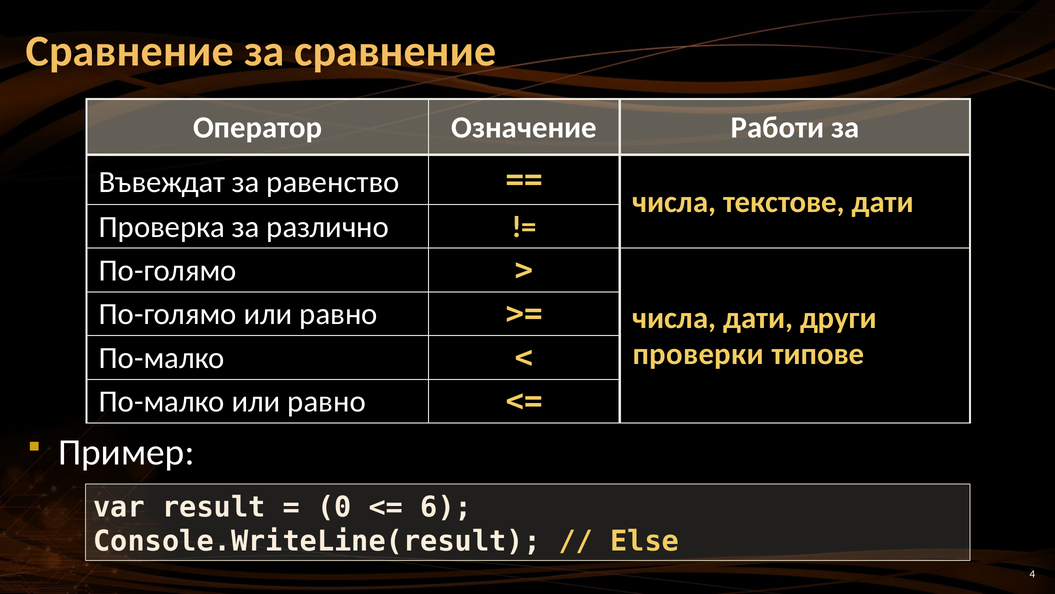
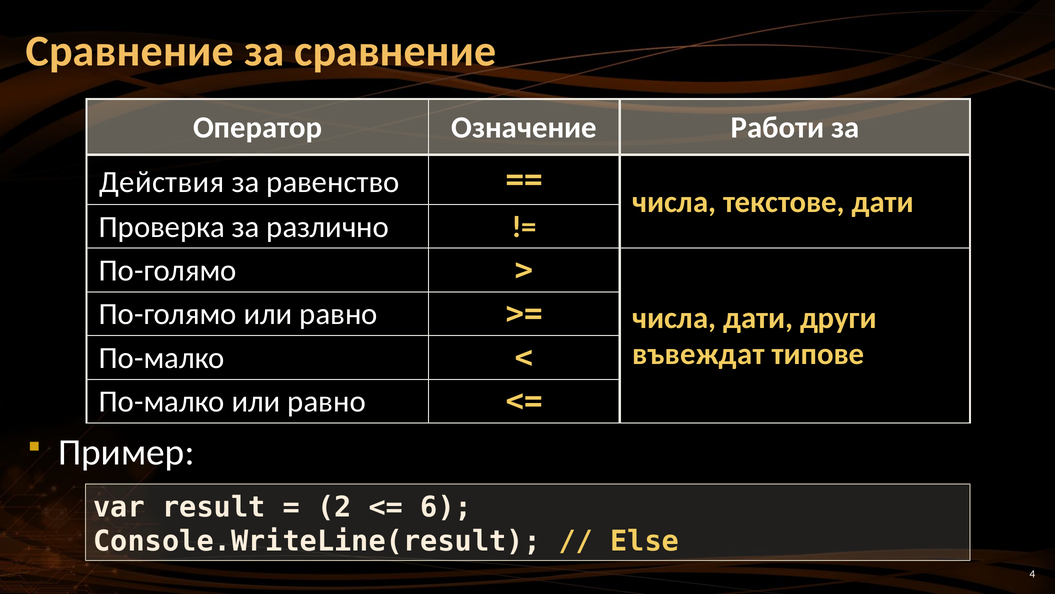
Въвеждат: Въвеждат -> Действия
проверки: проверки -> въвеждат
0: 0 -> 2
